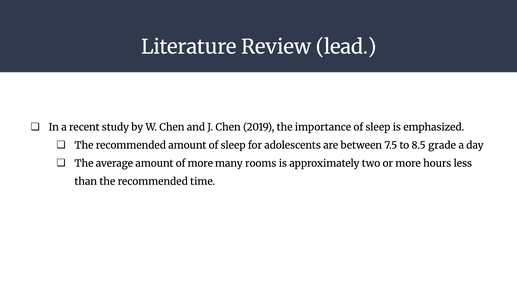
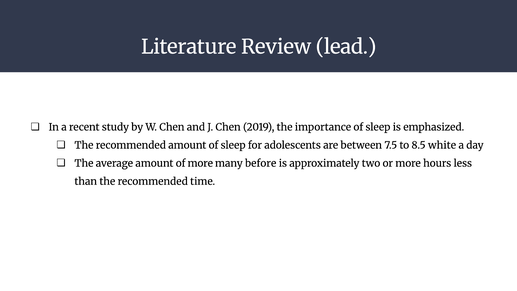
grade: grade -> white
rooms: rooms -> before
